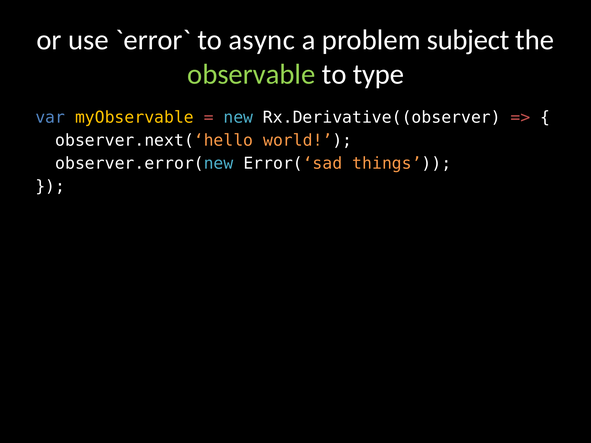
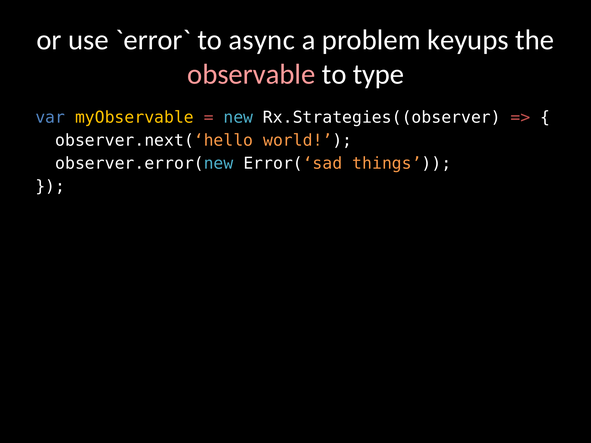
subject: subject -> keyups
observable colour: light green -> pink
Rx.Derivative((observer: Rx.Derivative((observer -> Rx.Strategies((observer
